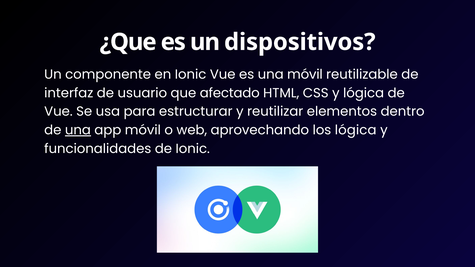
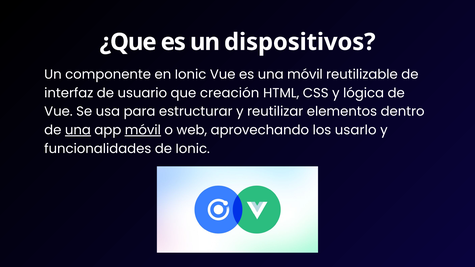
afectado: afectado -> creación
móvil at (143, 130) underline: none -> present
los lógica: lógica -> usarlo
